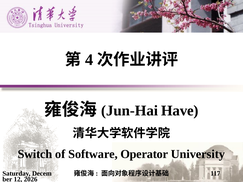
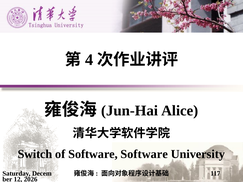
Have: Have -> Alice
Software Operator: Operator -> Software
